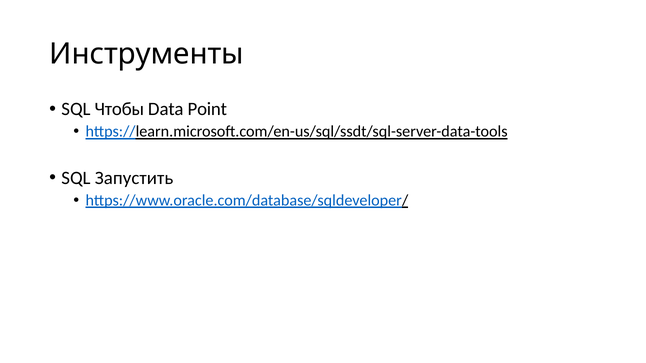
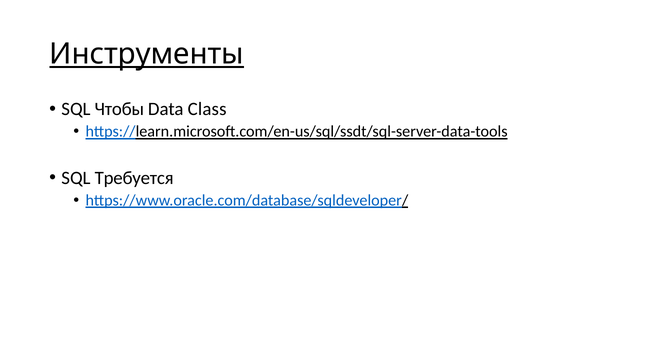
Инструменты underline: none -> present
Point: Point -> Class
Запустить: Запустить -> Требуется
